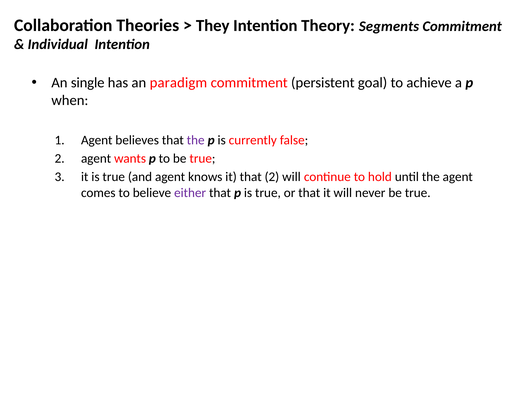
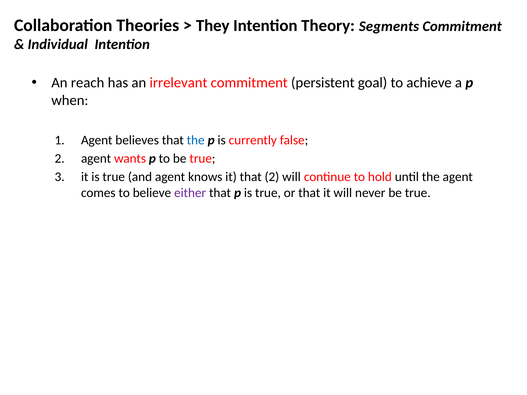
single: single -> reach
paradigm: paradigm -> irrelevant
the at (196, 140) colour: purple -> blue
